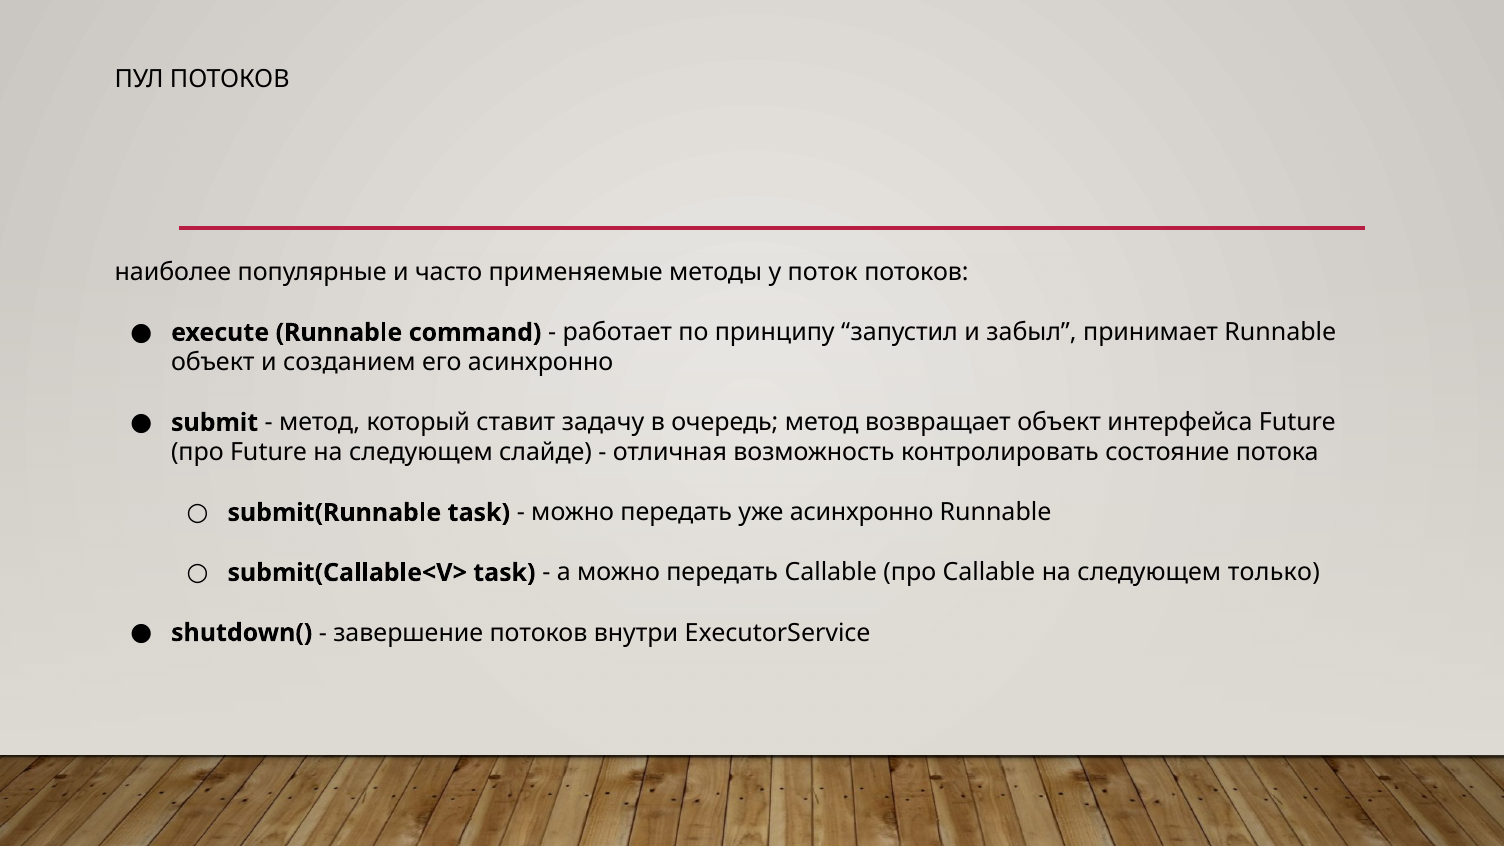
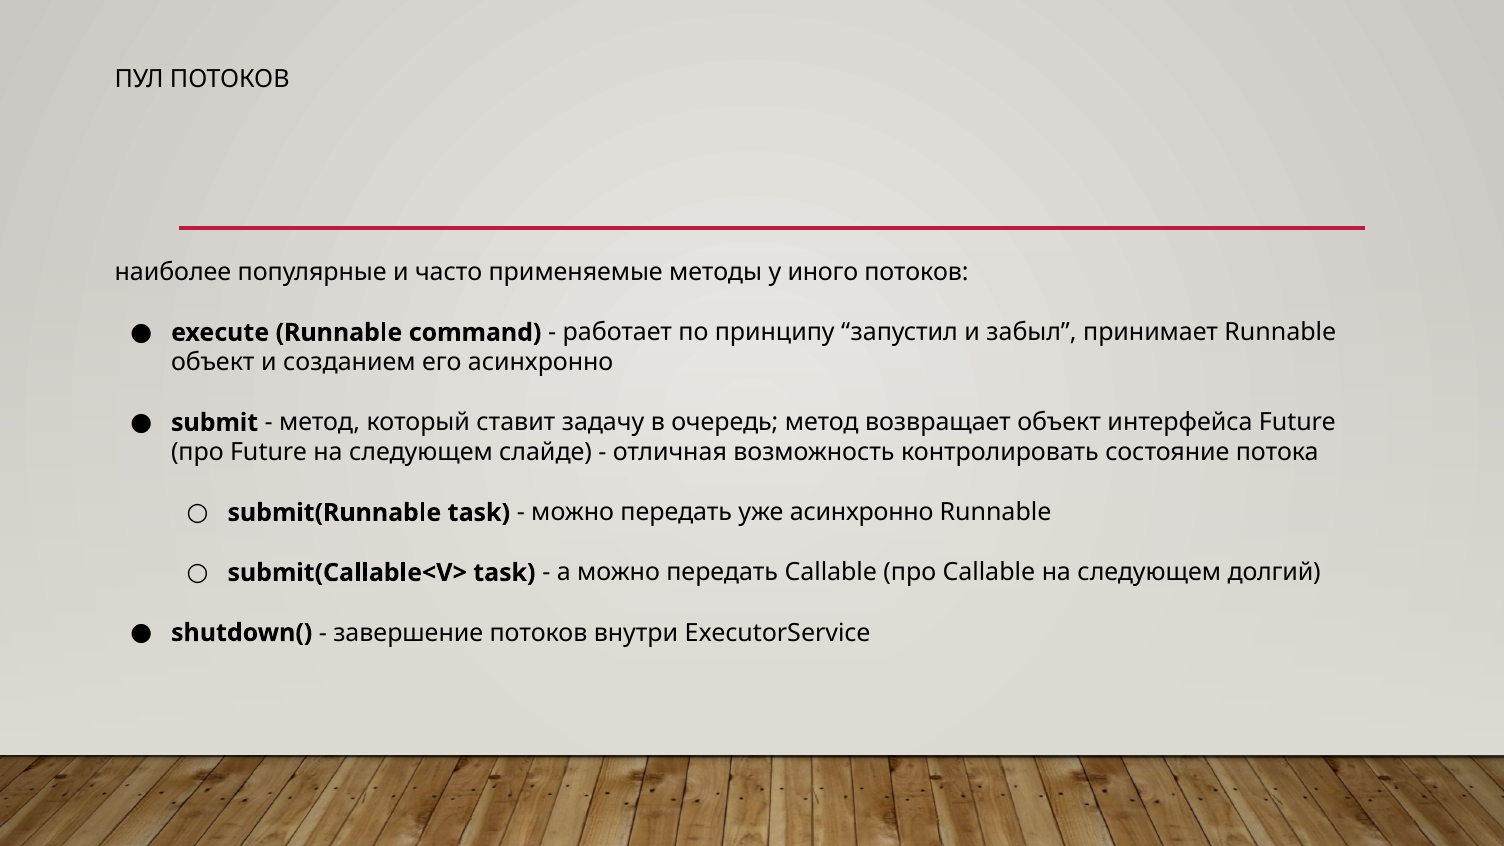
поток: поток -> иного
только: только -> долгий
